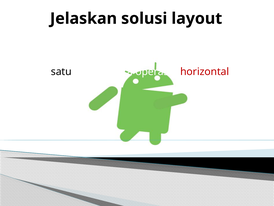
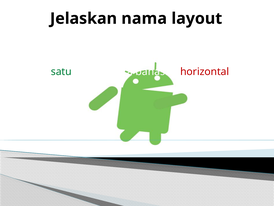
solusi: solusi -> nama
satu colour: black -> green
operasi: operasi -> bahasa
